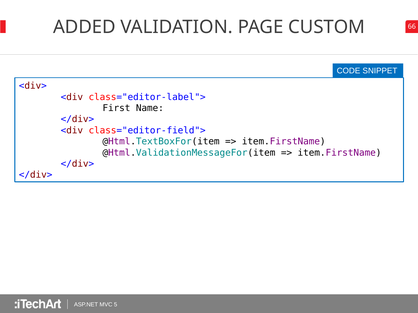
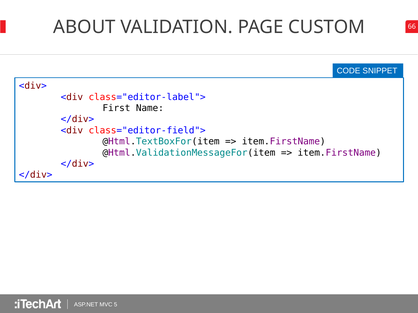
ADDED: ADDED -> ABOUT
